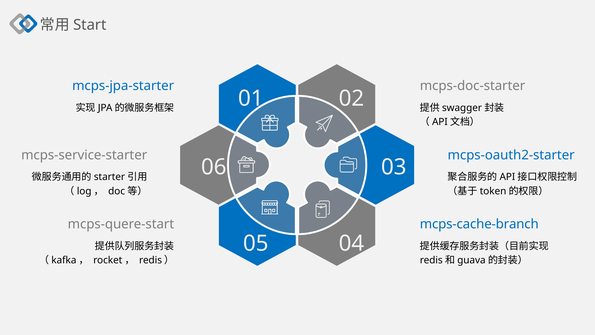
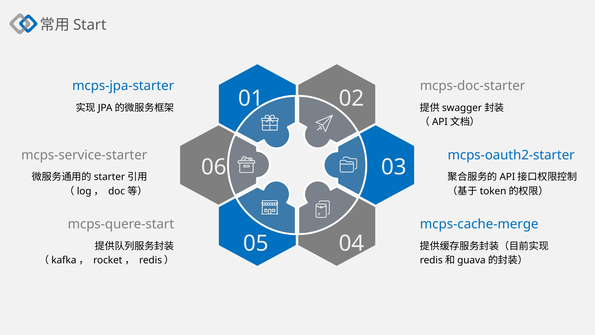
mcps-cache-branch: mcps-cache-branch -> mcps-cache-merge
